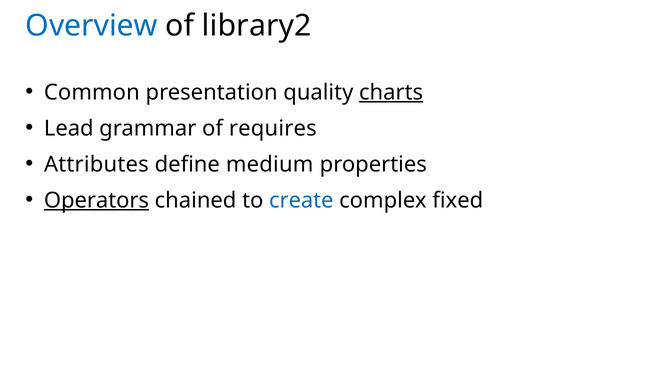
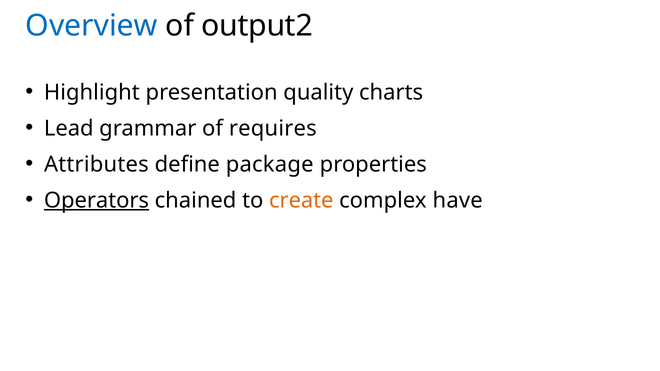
library2: library2 -> output2
Common: Common -> Highlight
charts underline: present -> none
medium: medium -> package
create colour: blue -> orange
fixed: fixed -> have
